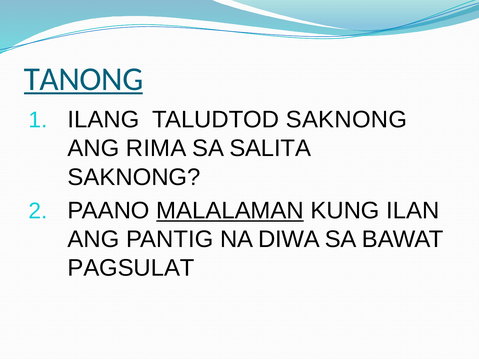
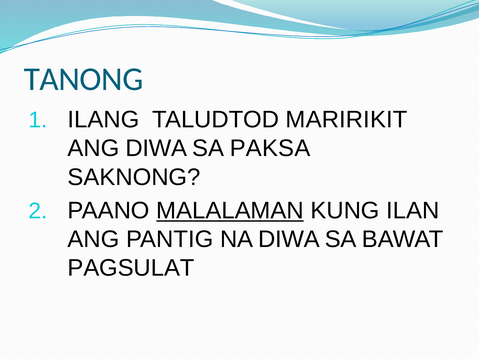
TANONG underline: present -> none
TALUDTOD SAKNONG: SAKNONG -> MARIRIKIT
ANG RIMA: RIMA -> DIWA
SALITA: SALITA -> PAKSA
